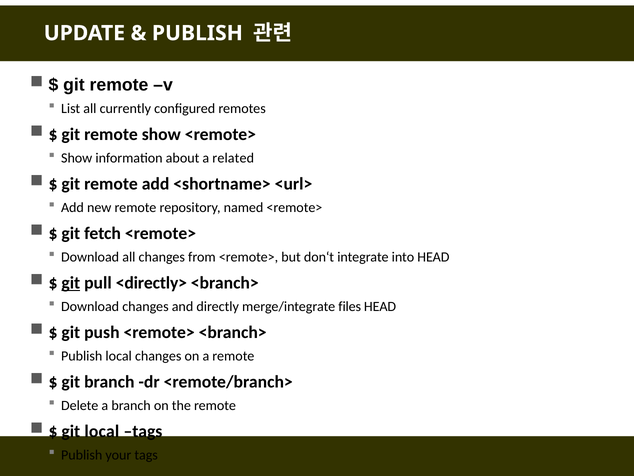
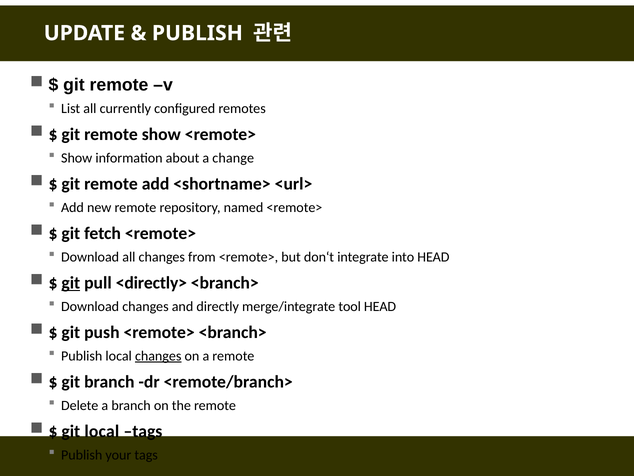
related: related -> change
files: files -> tool
changes at (158, 356) underline: none -> present
